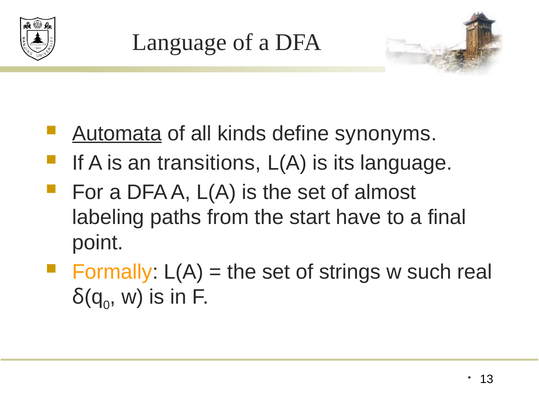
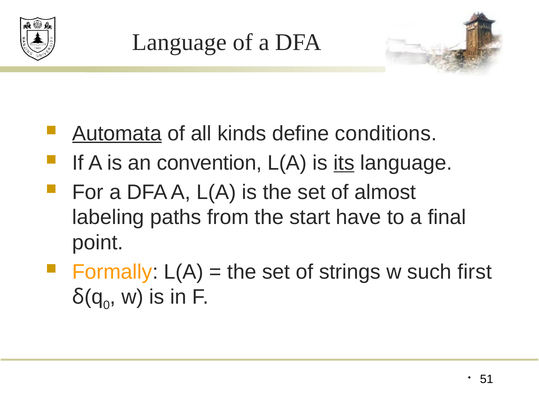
synonyms: synonyms -> conditions
transitions: transitions -> convention
its underline: none -> present
real: real -> first
13: 13 -> 51
